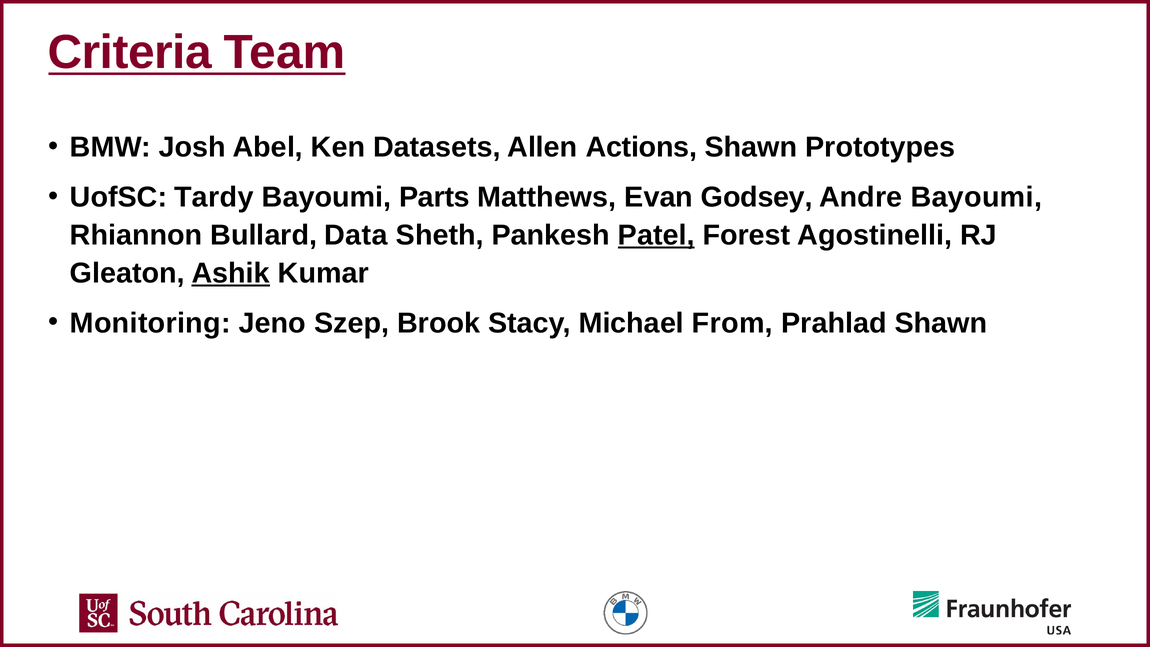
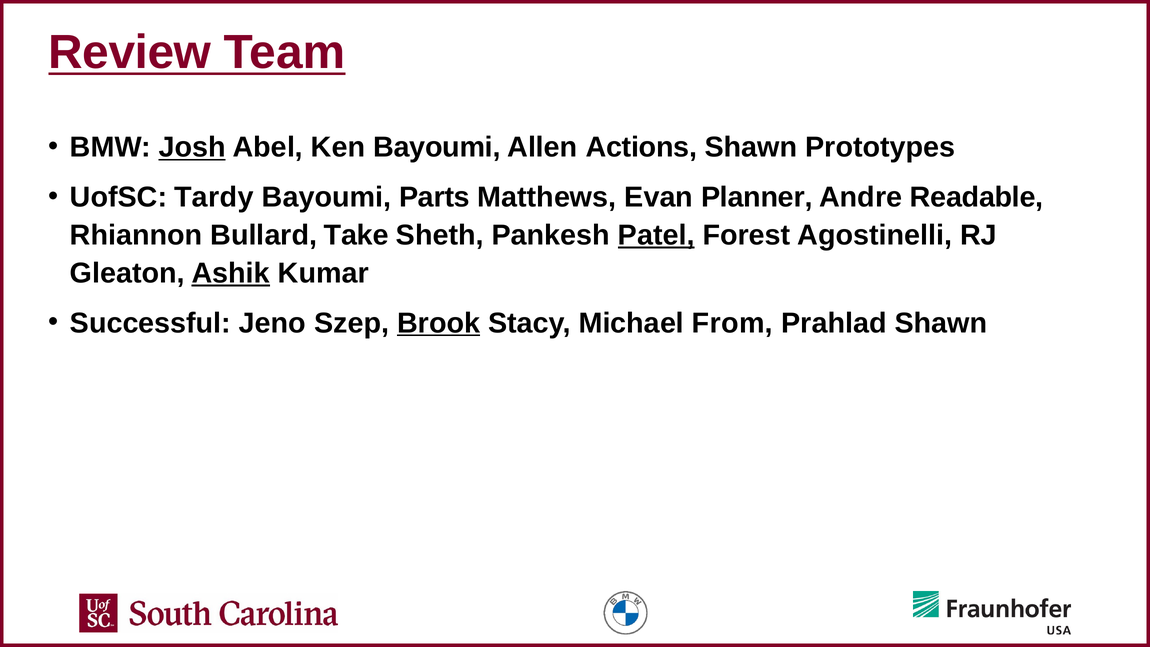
Criteria: Criteria -> Review
Josh underline: none -> present
Ken Datasets: Datasets -> Bayoumi
Godsey: Godsey -> Planner
Andre Bayoumi: Bayoumi -> Readable
Data: Data -> Take
Monitoring: Monitoring -> Successful
Brook underline: none -> present
